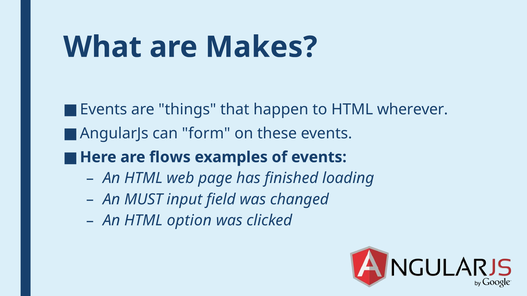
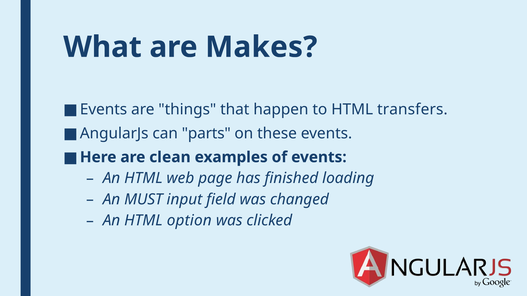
wherever: wherever -> transfers
form: form -> parts
flows: flows -> clean
